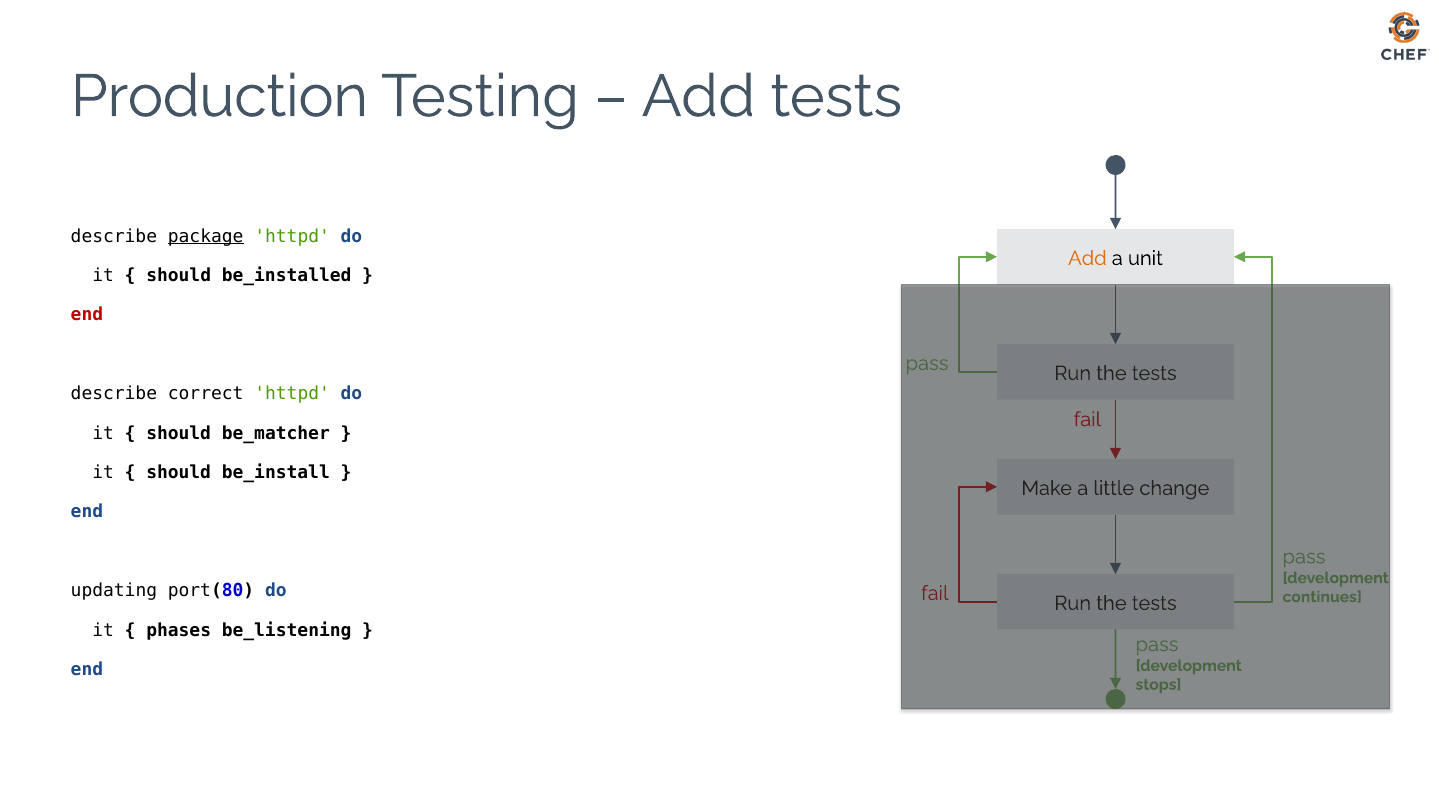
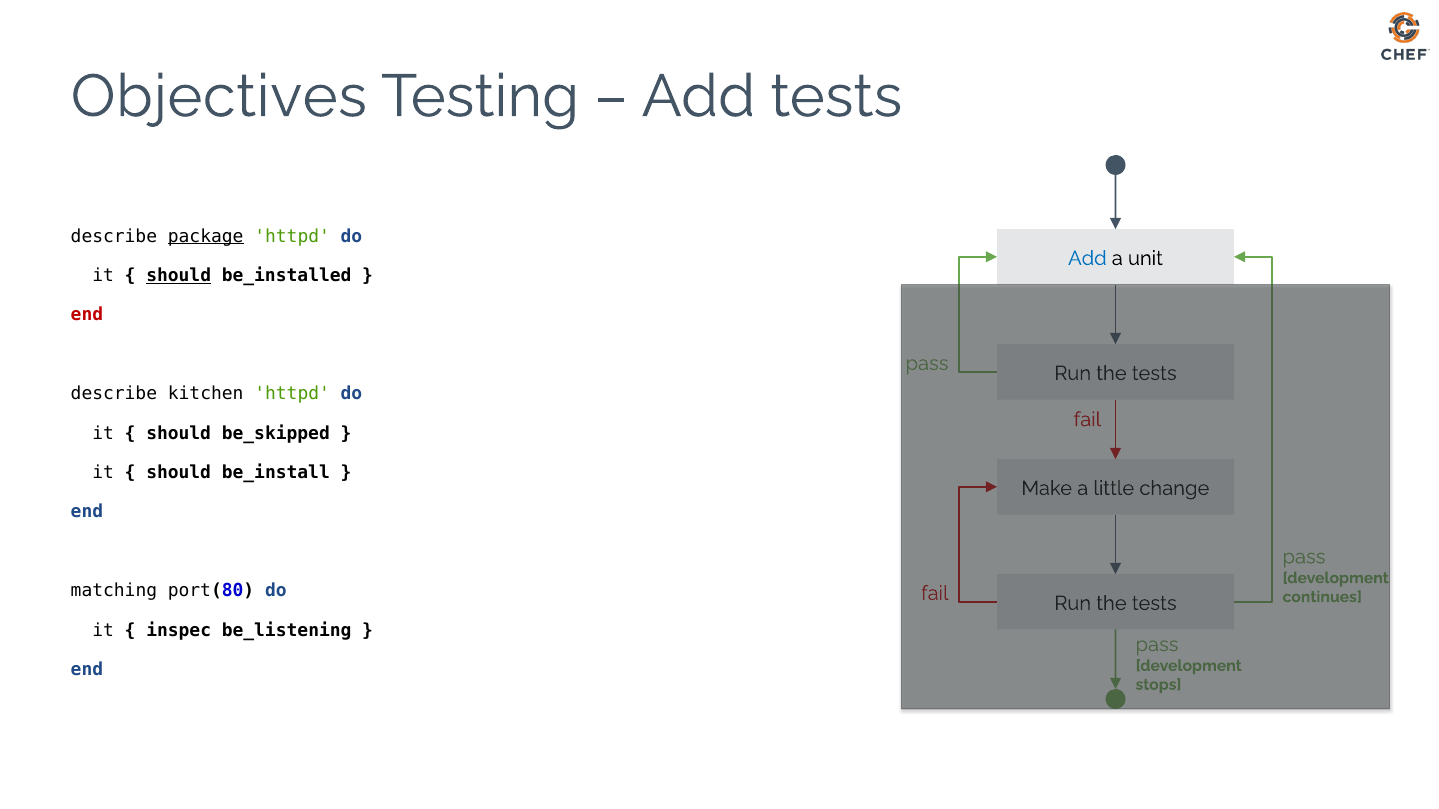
Production: Production -> Objectives
Add at (1087, 258) colour: orange -> blue
should at (179, 276) underline: none -> present
correct: correct -> kitchen
be_matcher: be_matcher -> be_skipped
updating: updating -> matching
phases: phases -> inspec
